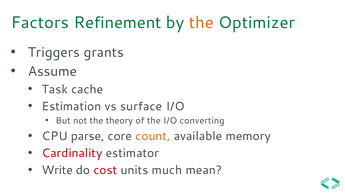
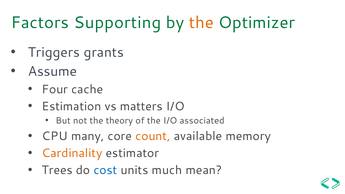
Refinement: Refinement -> Supporting
Task: Task -> Four
surface: surface -> matters
converting: converting -> associated
parse: parse -> many
Cardinality colour: red -> orange
Write: Write -> Trees
cost colour: red -> blue
